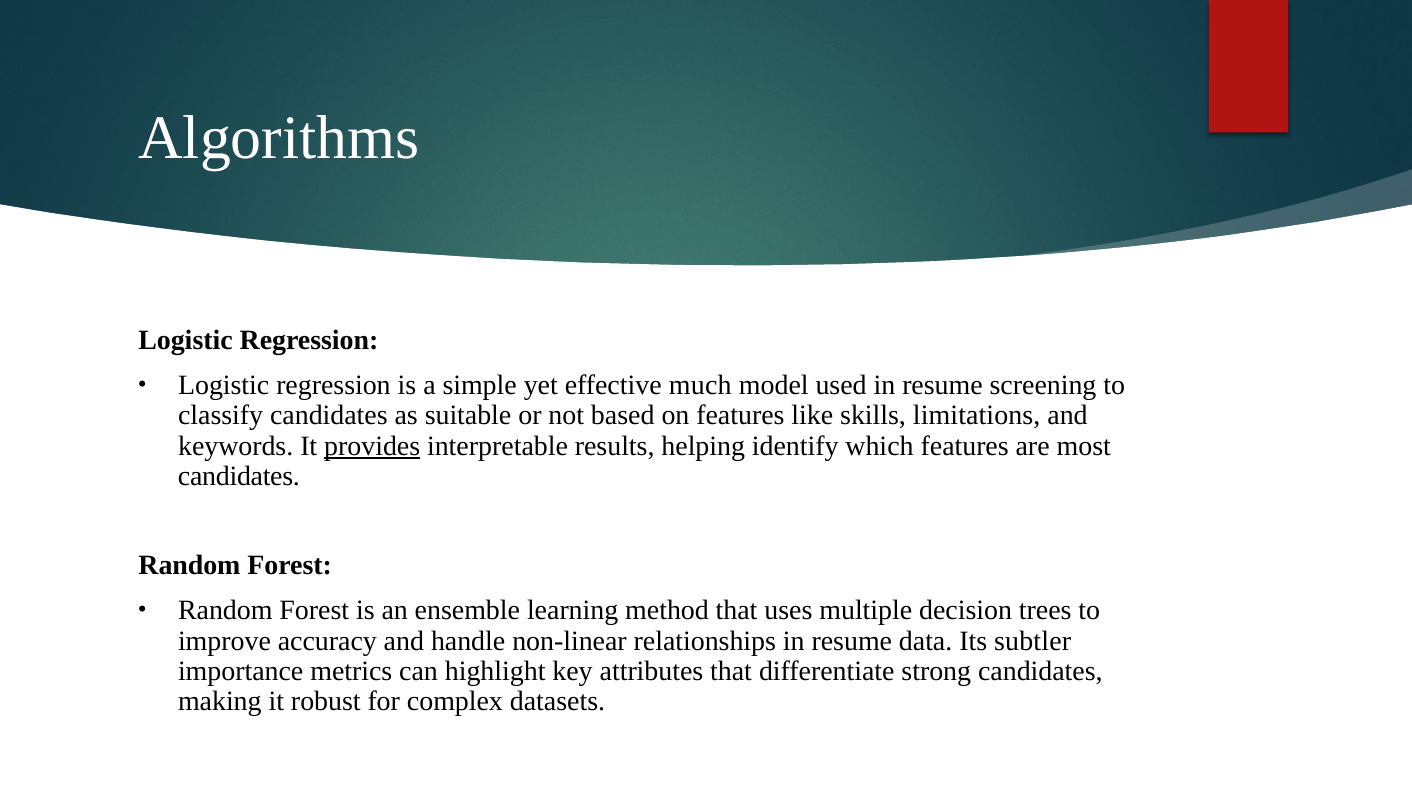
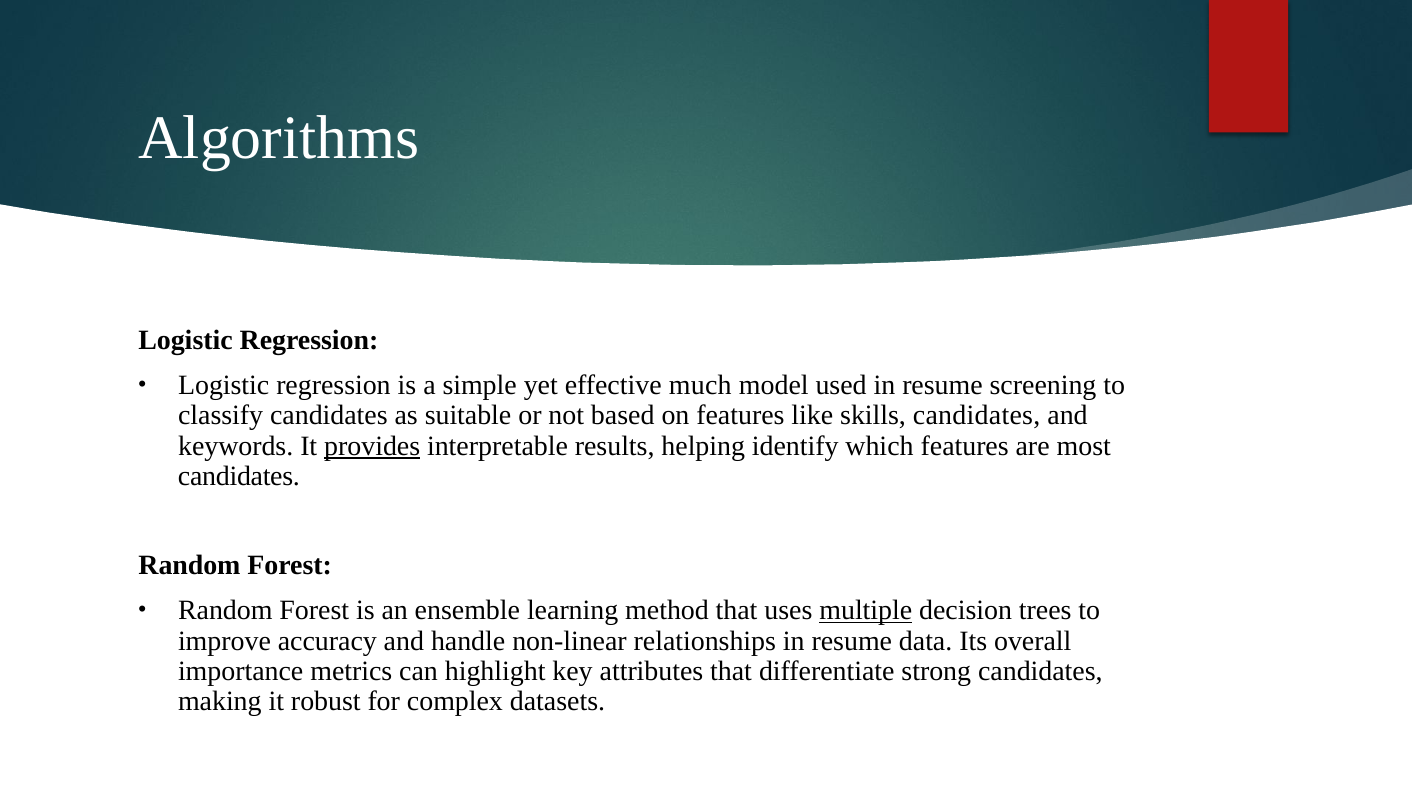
skills limitations: limitations -> candidates
multiple underline: none -> present
subtler: subtler -> overall
